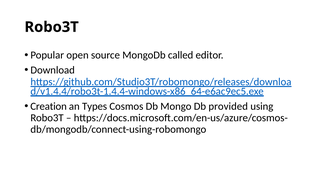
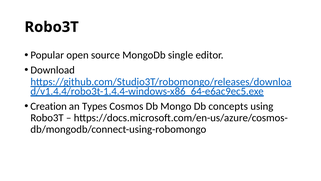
called: called -> single
provided: provided -> concepts
